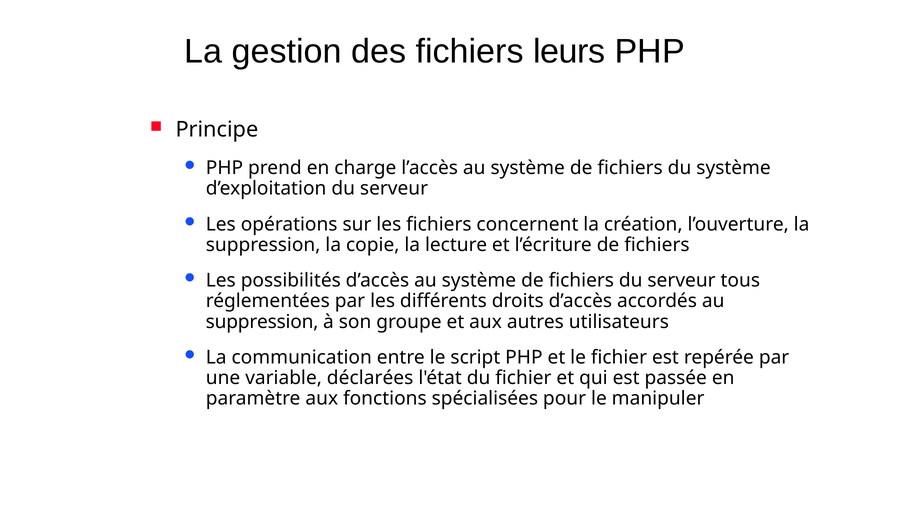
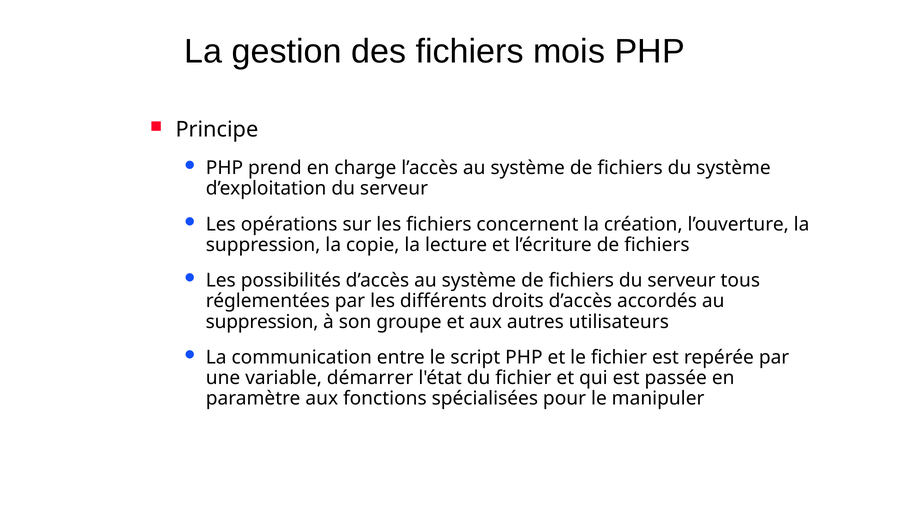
leurs: leurs -> mois
déclarées: déclarées -> démarrer
